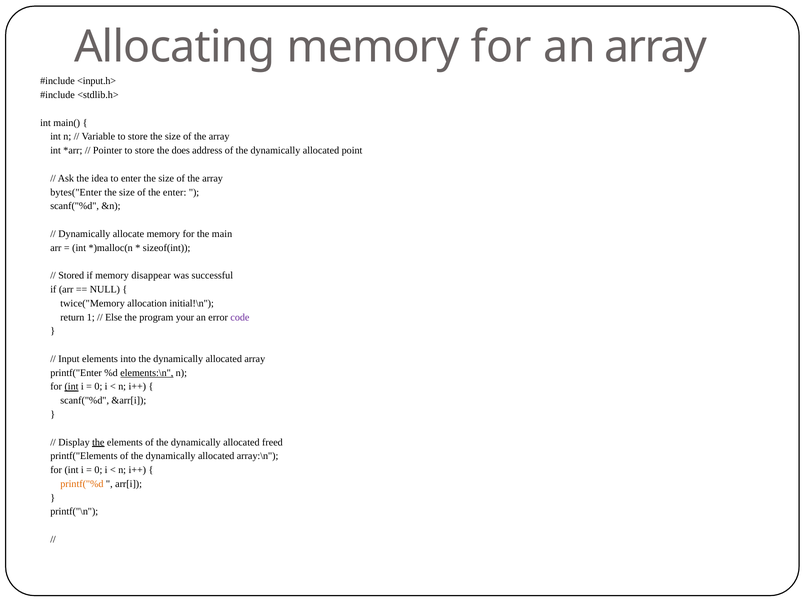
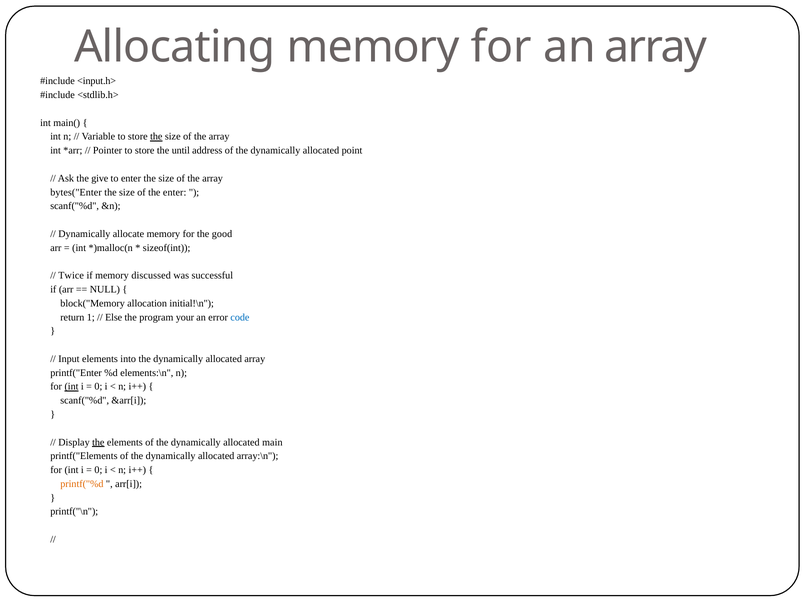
the at (156, 137) underline: none -> present
does: does -> until
idea: idea -> give
main: main -> good
Stored: Stored -> Twice
disappear: disappear -> discussed
twice("Memory: twice("Memory -> block("Memory
code colour: purple -> blue
elements:\n underline: present -> none
freed: freed -> main
